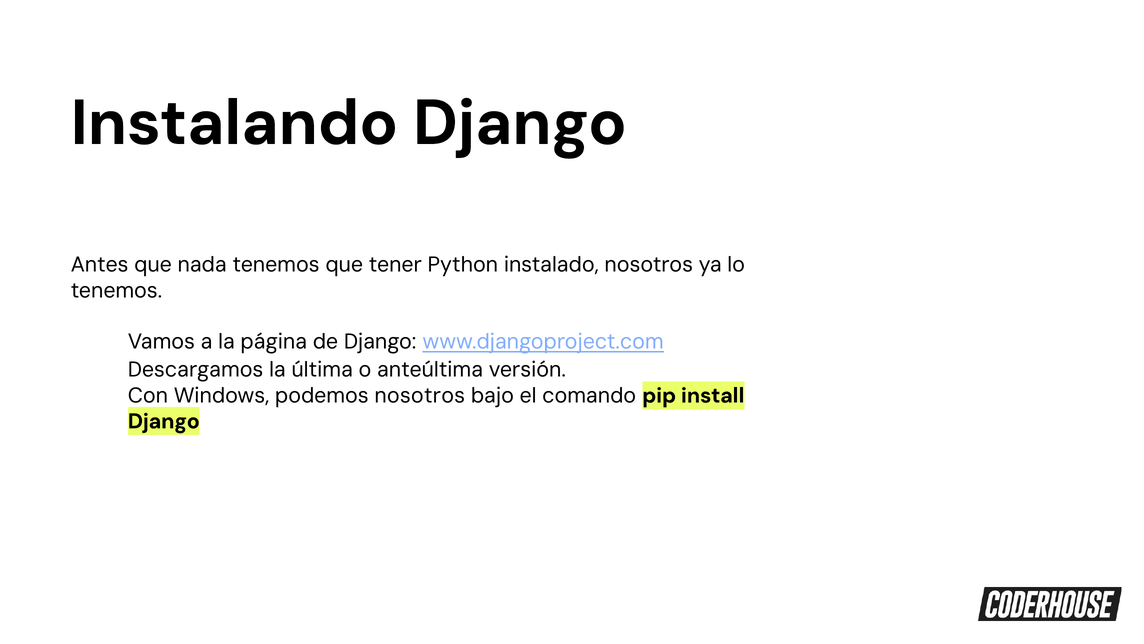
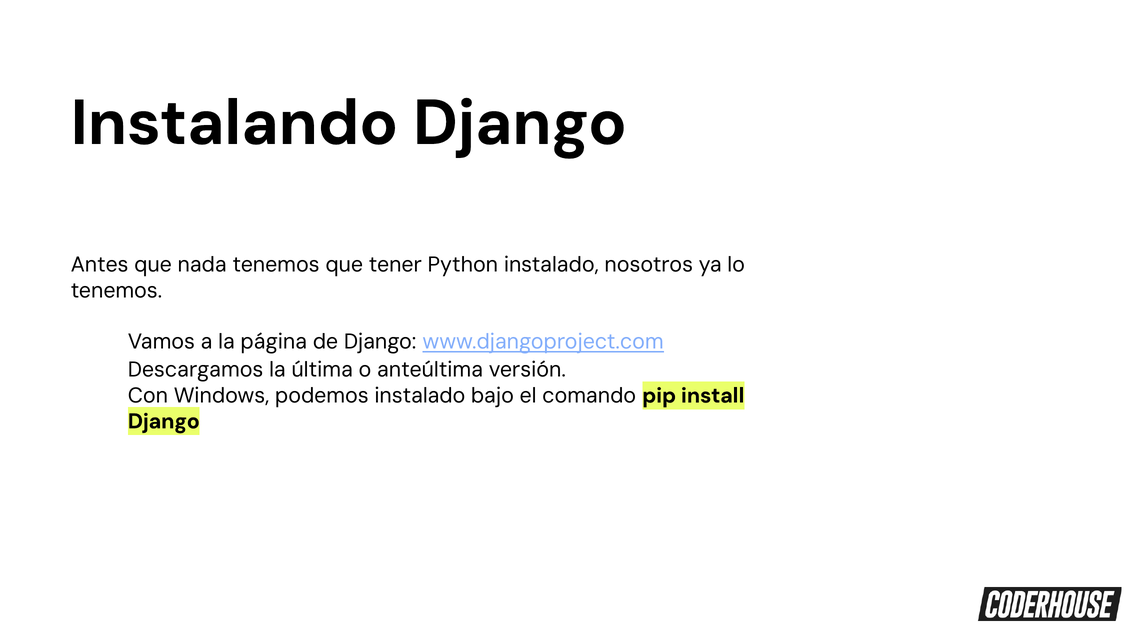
podemos nosotros: nosotros -> instalado
